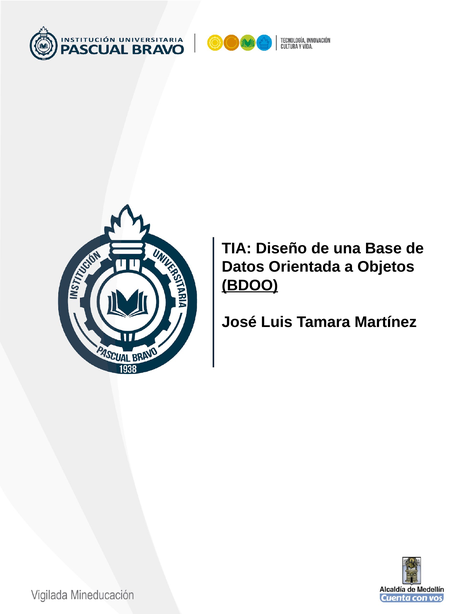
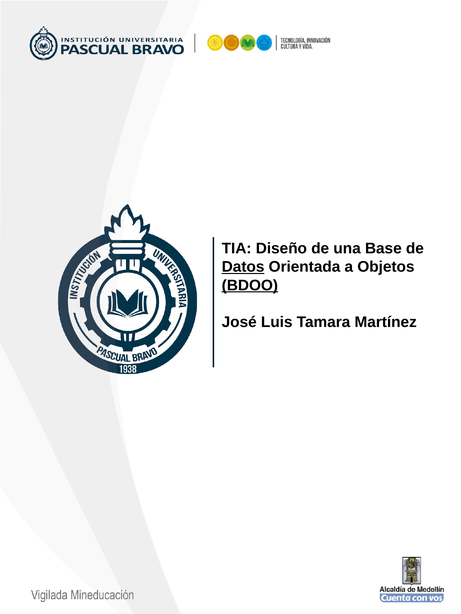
Datos underline: none -> present
